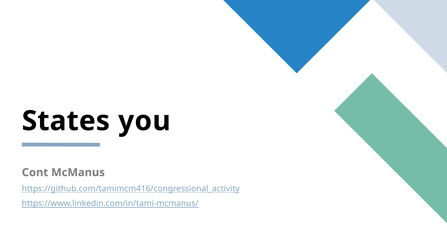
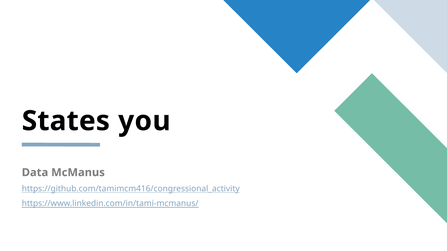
Cont: Cont -> Data
